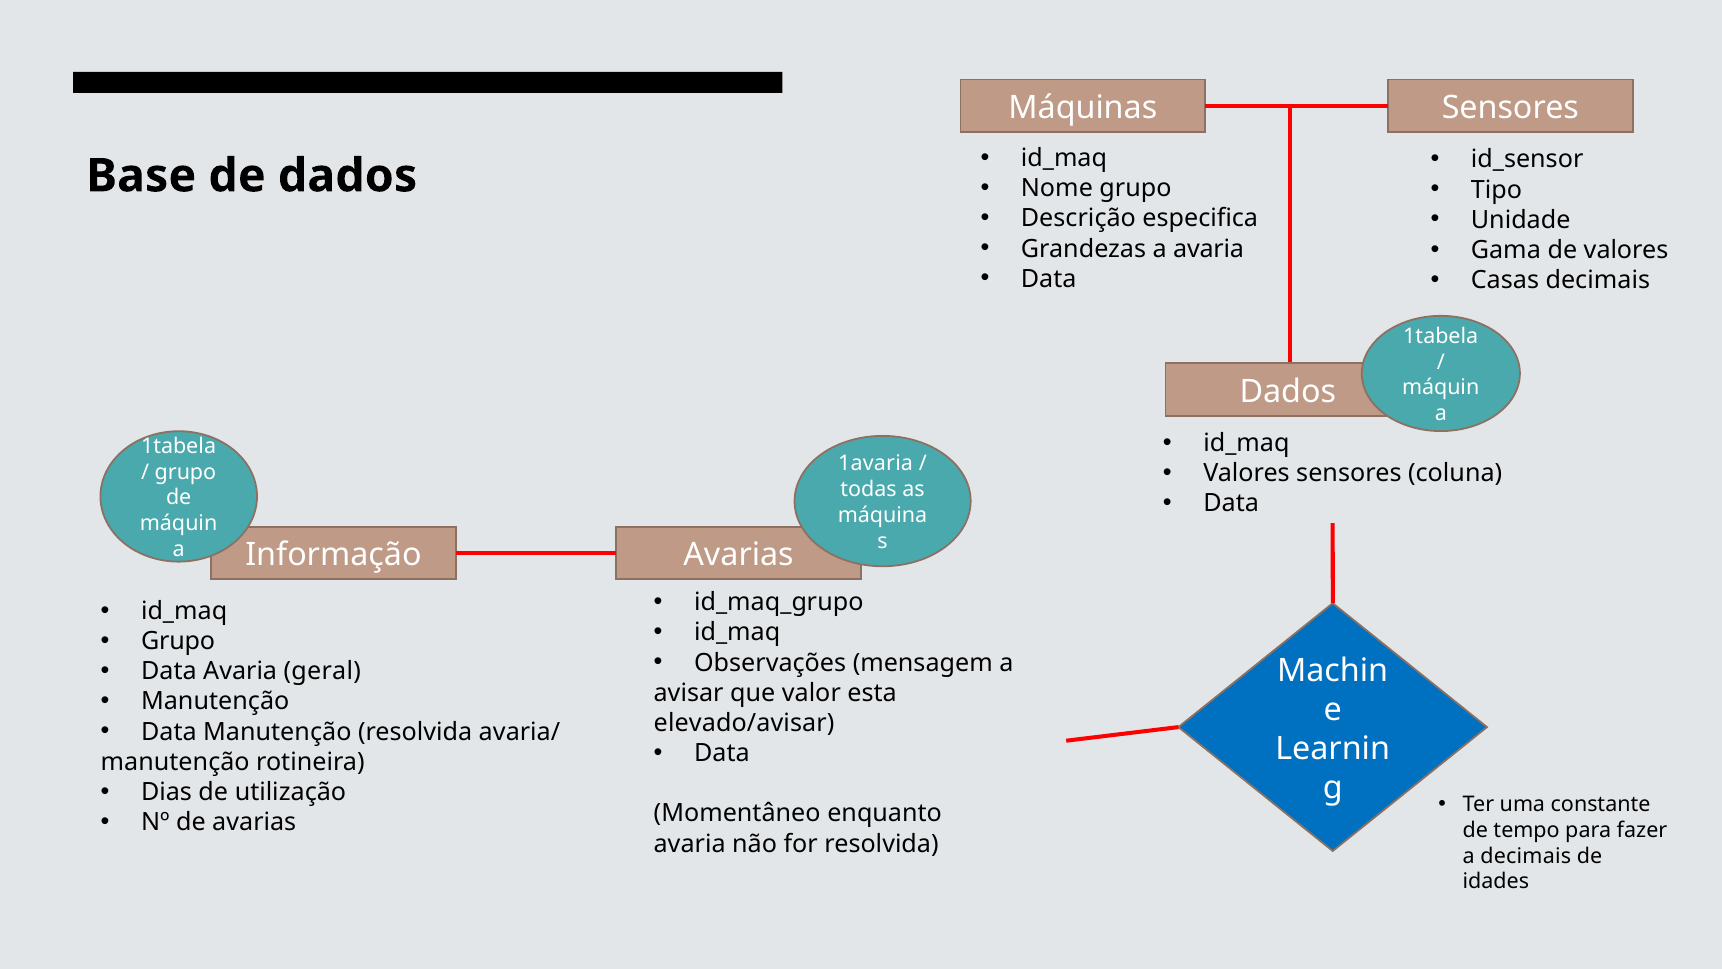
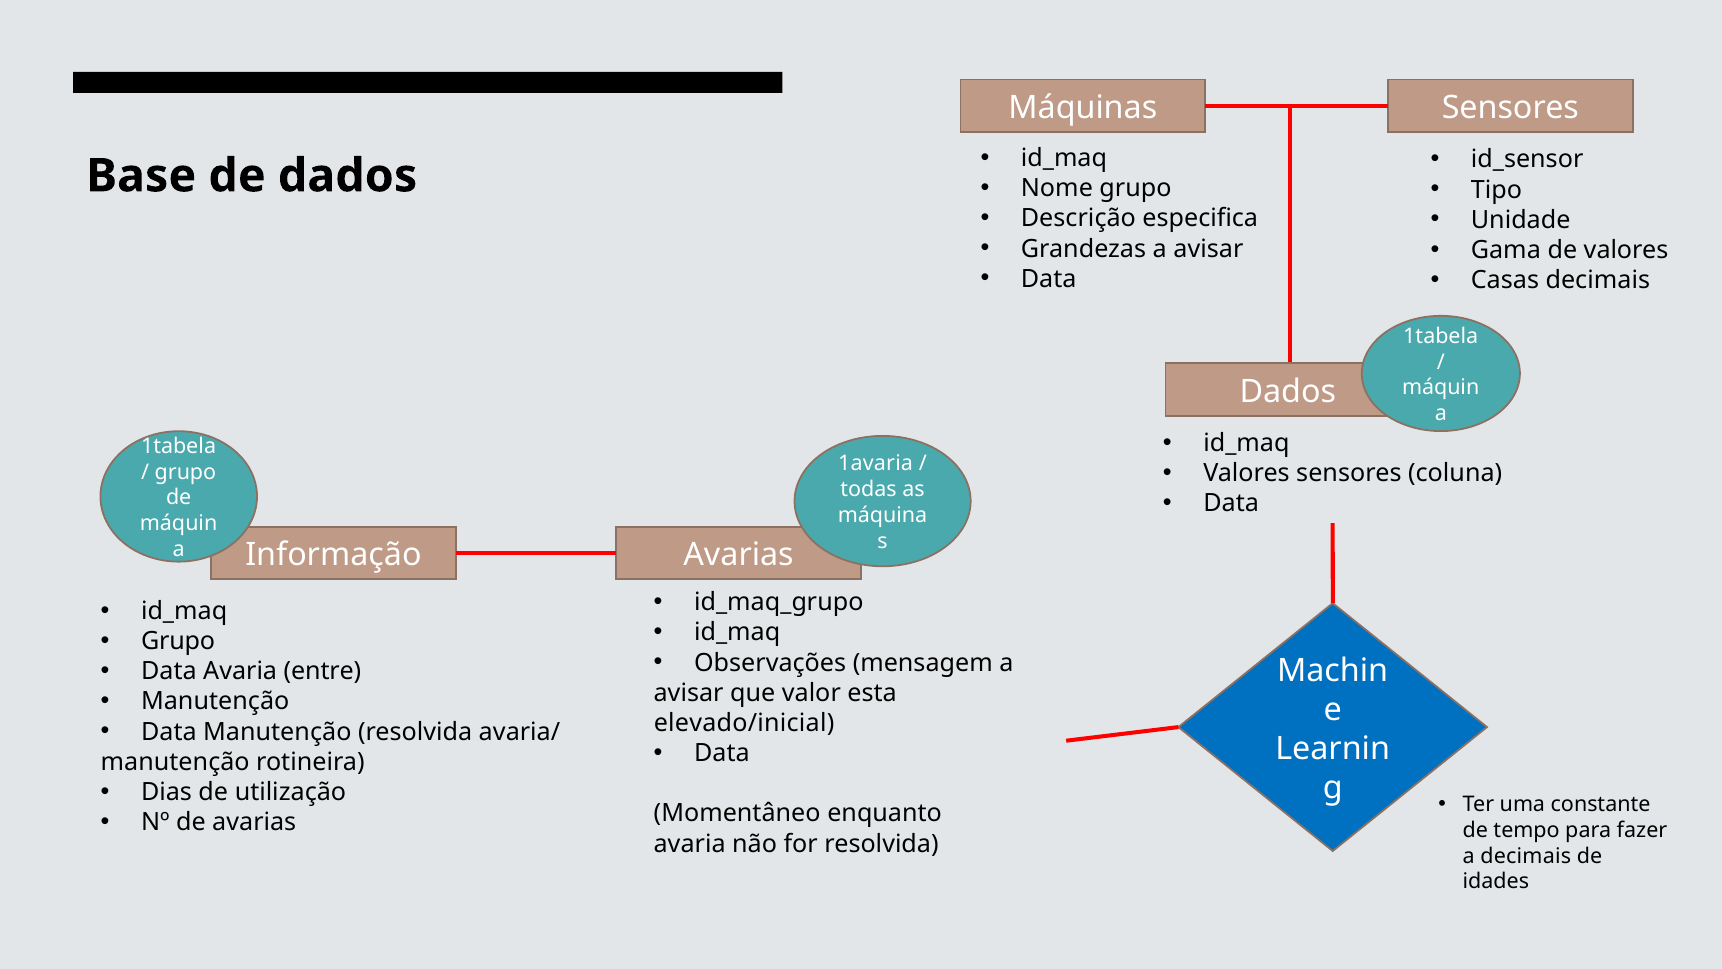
Grandezas a avaria: avaria -> avisar
geral: geral -> entre
elevado/avisar: elevado/avisar -> elevado/inicial
